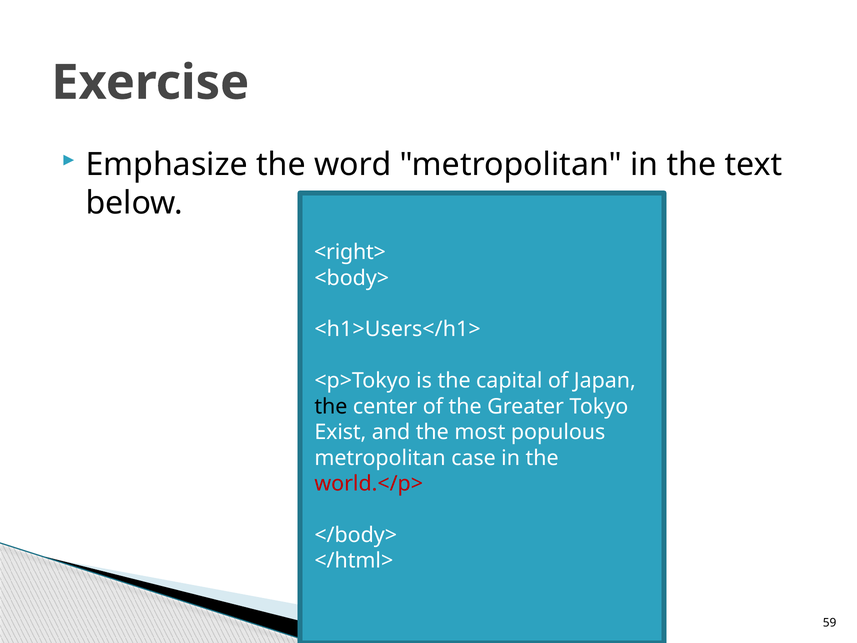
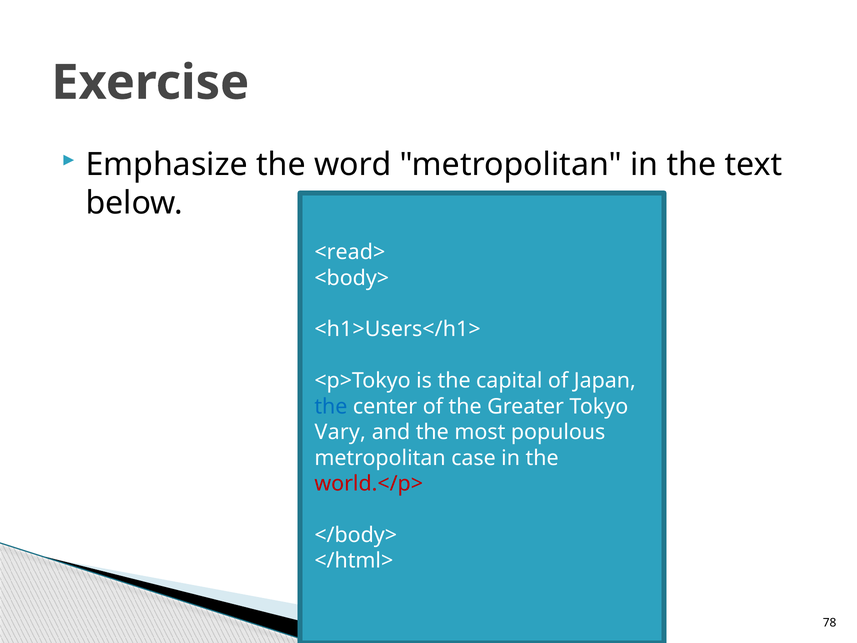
<right>: <right> -> <read>
the at (331, 406) colour: black -> blue
Exist: Exist -> Vary
59: 59 -> 78
